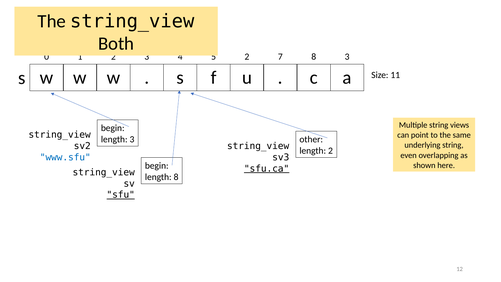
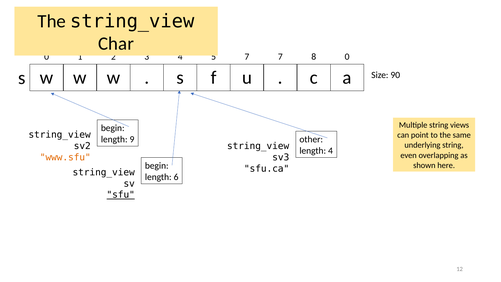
Both: Both -> Char
2 at (247, 57): 2 -> 7
8 3: 3 -> 0
11: 11 -> 90
length 3: 3 -> 9
length 2: 2 -> 4
www.sfu colour: blue -> orange
sfu.ca underline: present -> none
length 8: 8 -> 6
